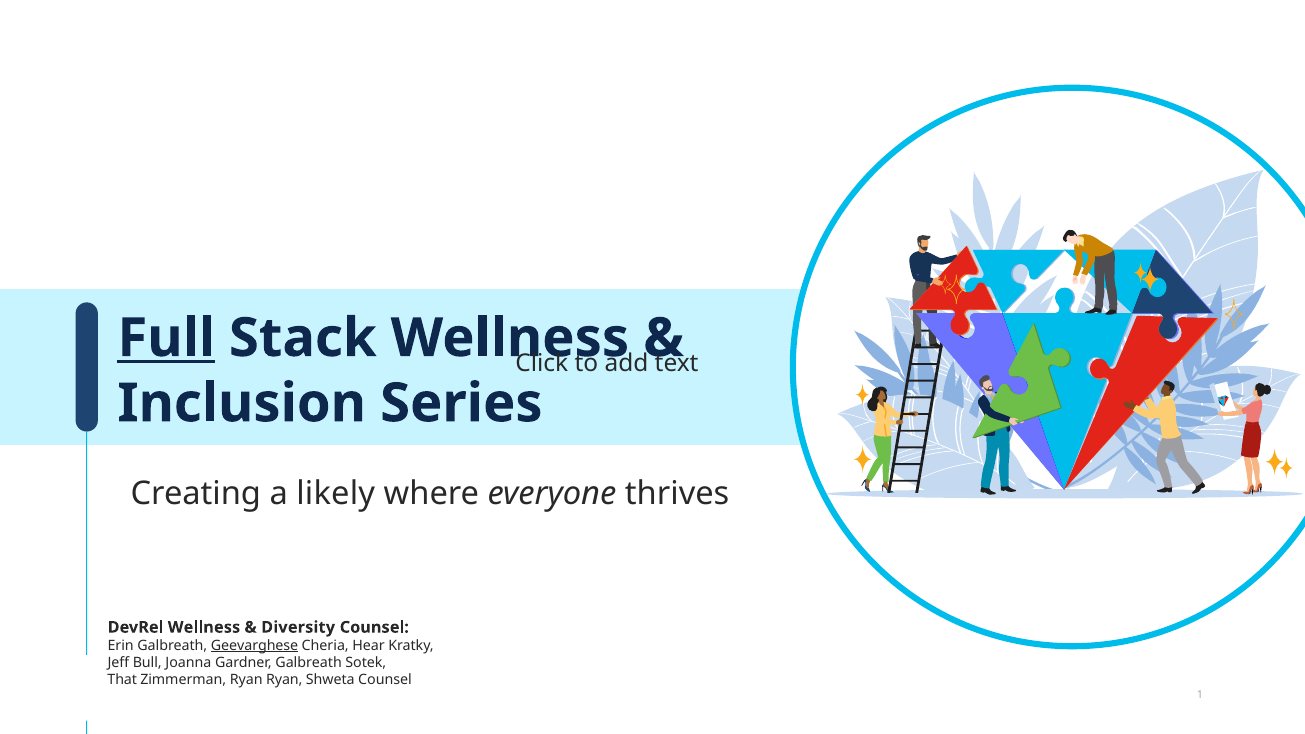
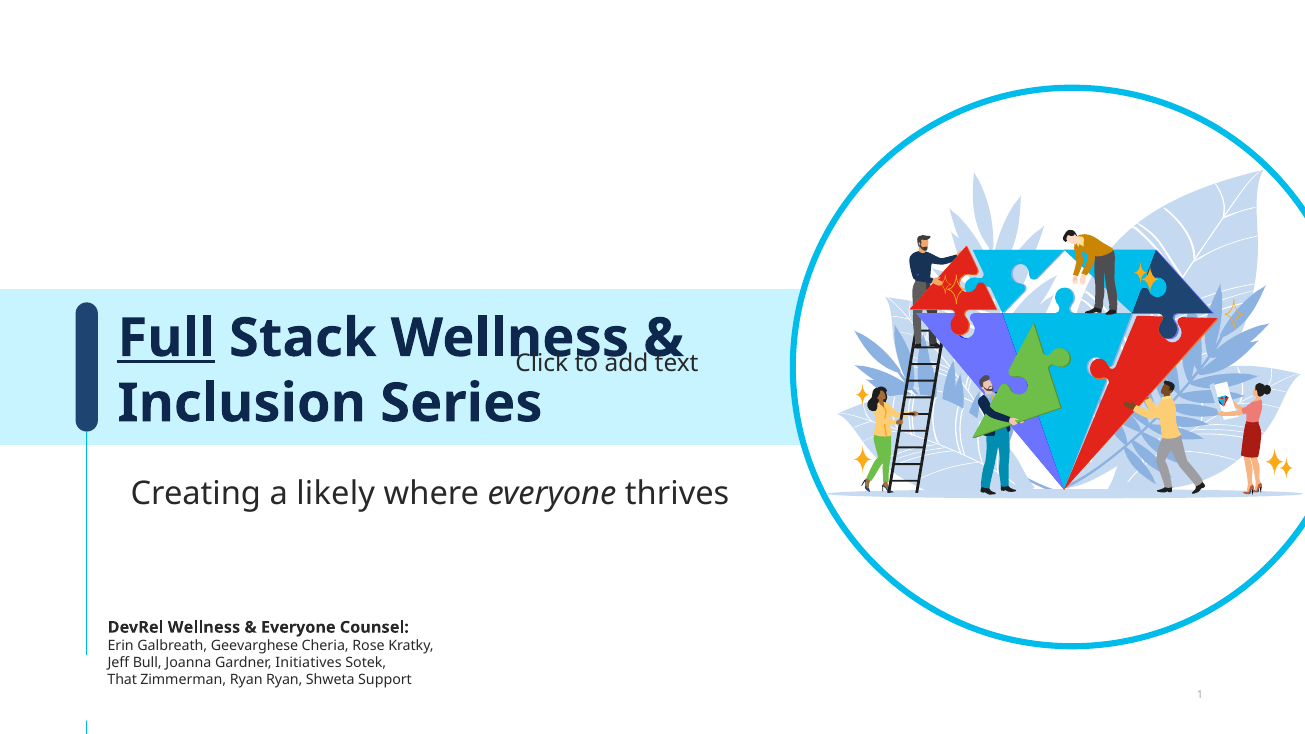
Diversity at (298, 627): Diversity -> Everyone
Geevarghese underline: present -> none
Hear: Hear -> Rose
Gardner Galbreath: Galbreath -> Initiatives
Shweta Counsel: Counsel -> Support
